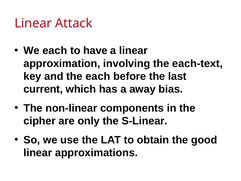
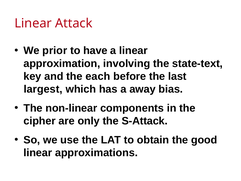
We each: each -> prior
each-text: each-text -> state-text
current: current -> largest
S-Linear: S-Linear -> S-Attack
